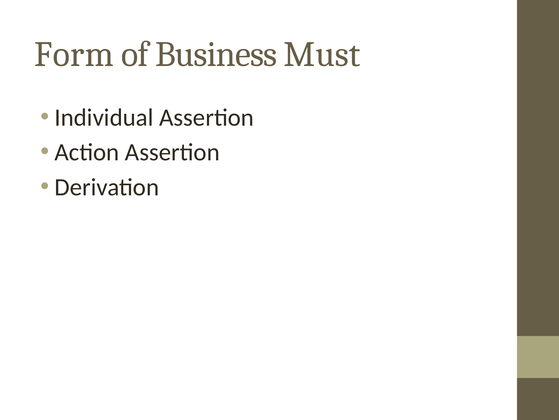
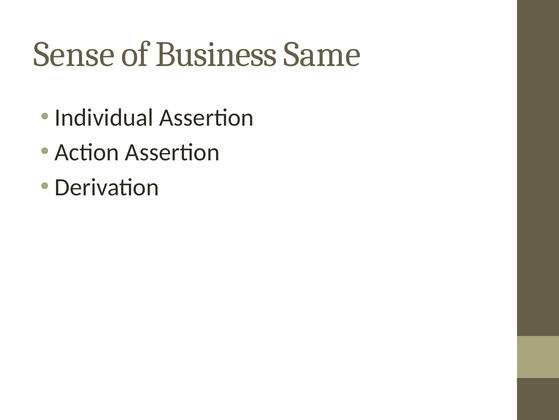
Form: Form -> Sense
Must: Must -> Same
